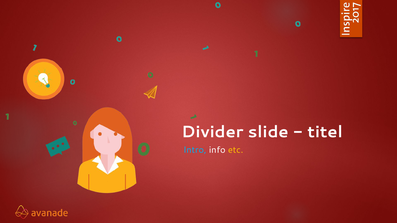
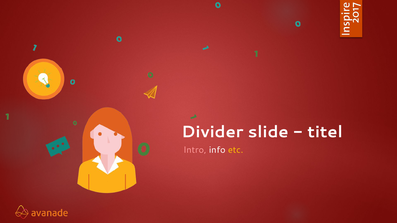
Intro colour: light blue -> pink
